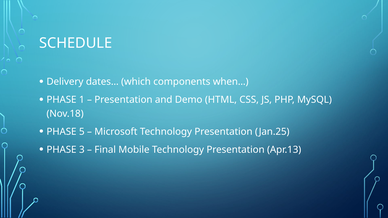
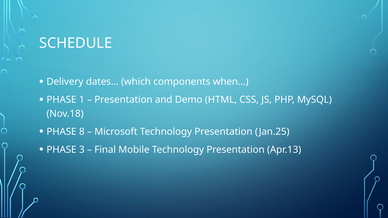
5: 5 -> 8
